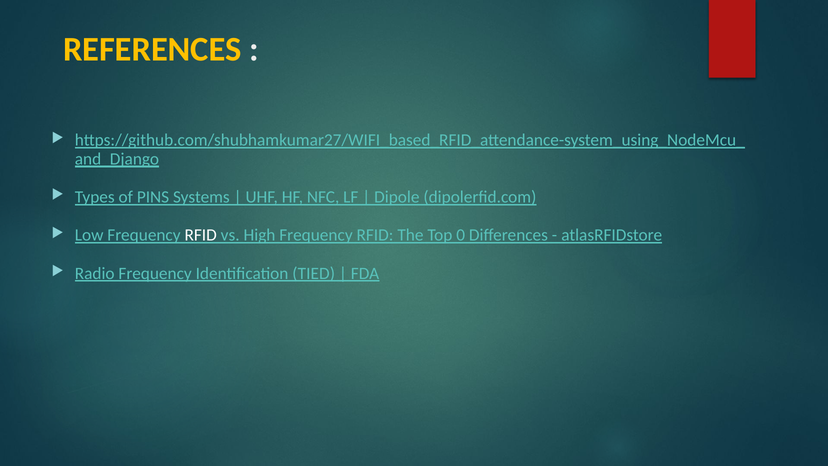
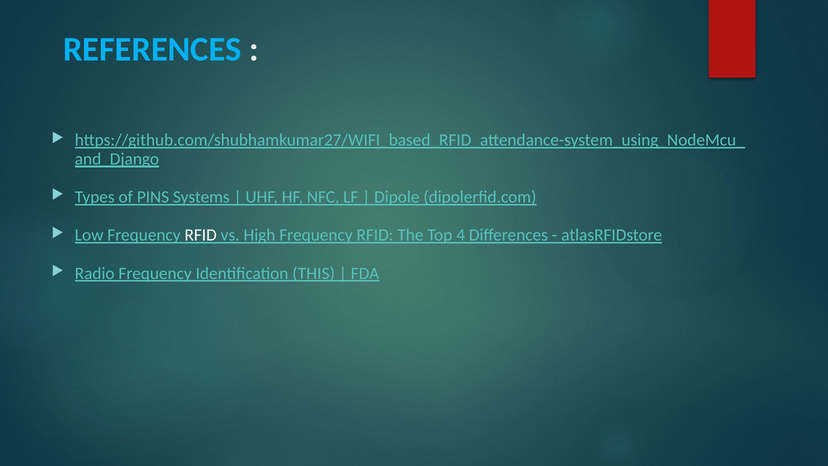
REFERENCES colour: yellow -> light blue
0: 0 -> 4
TIED: TIED -> THIS
